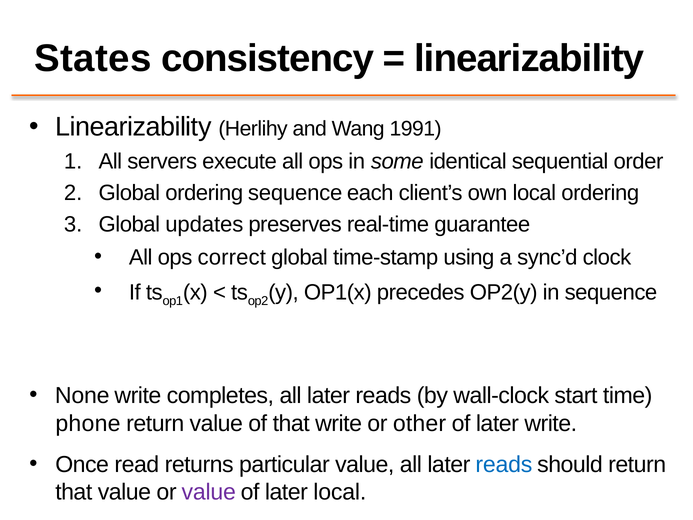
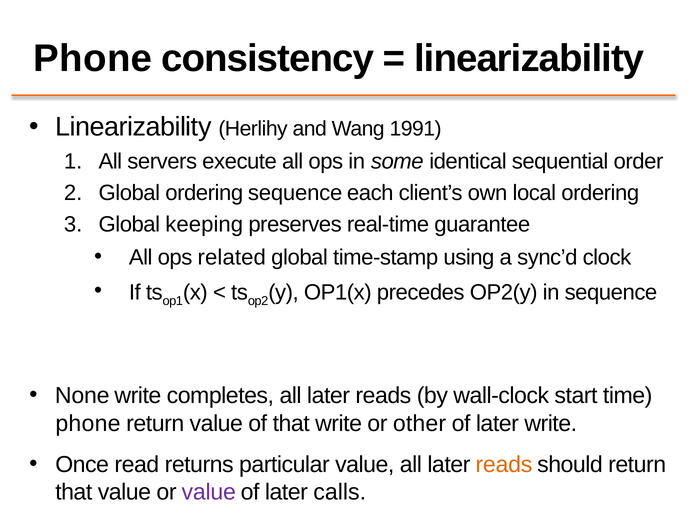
States at (93, 59): States -> Phone
updates: updates -> keeping
correct: correct -> related
reads at (504, 464) colour: blue -> orange
later local: local -> calls
